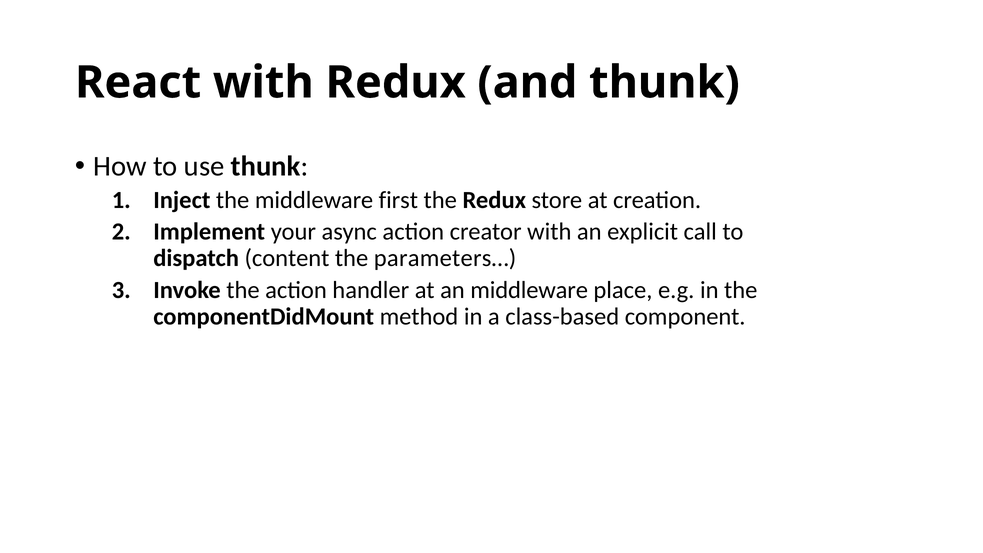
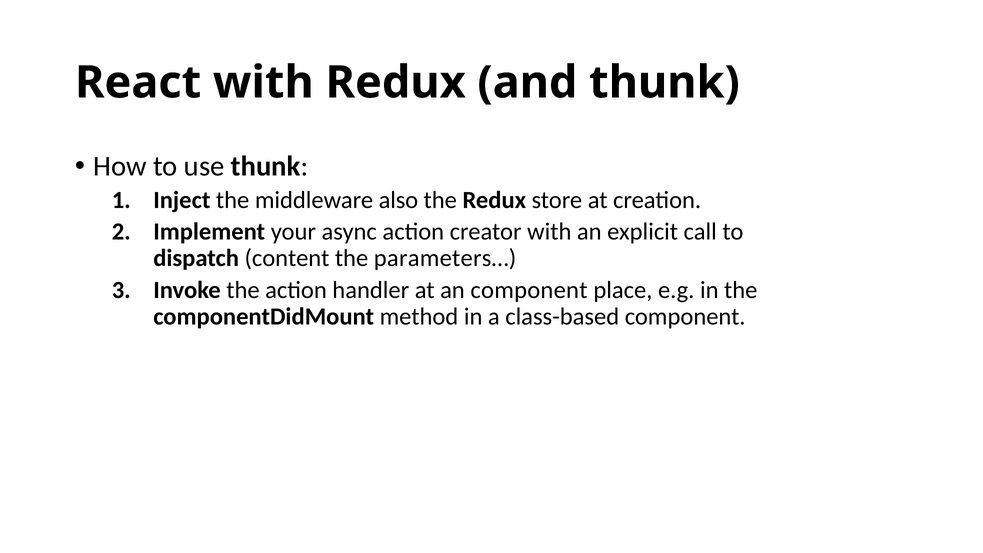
first: first -> also
an middleware: middleware -> component
